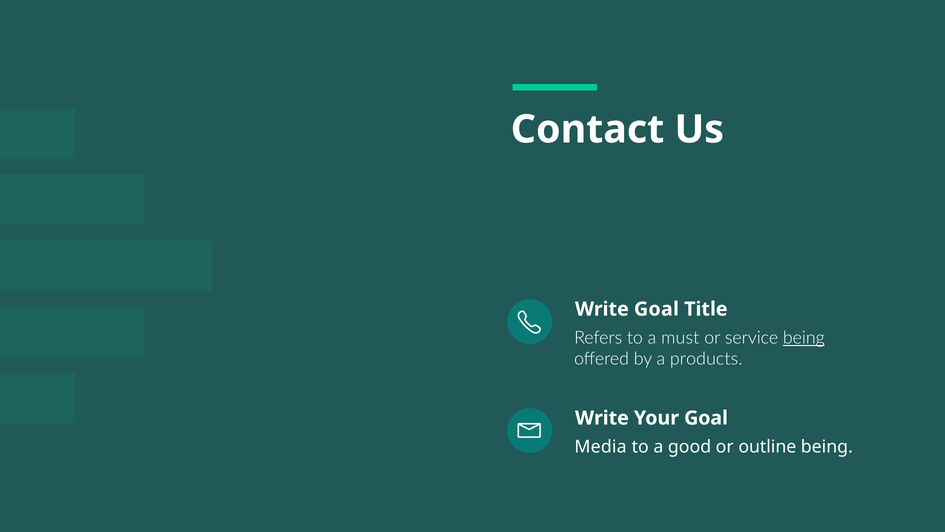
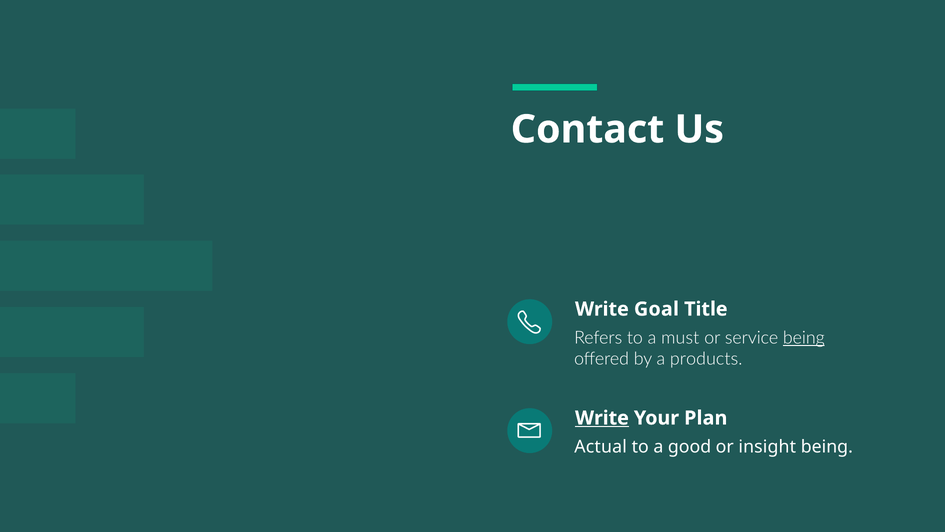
Write at (602, 418) underline: none -> present
Your Goal: Goal -> Plan
Media: Media -> Actual
outline: outline -> insight
